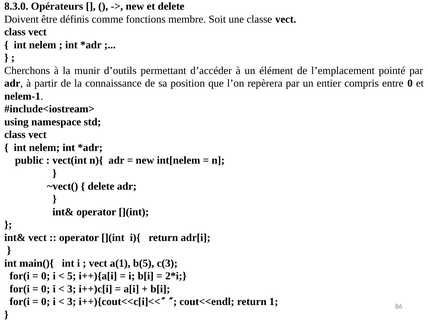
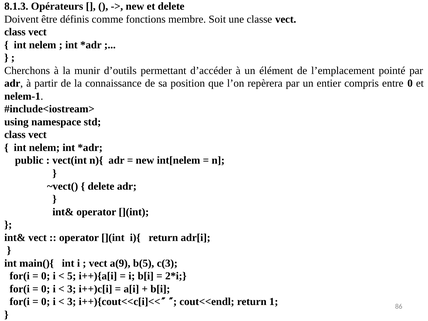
8.3.0: 8.3.0 -> 8.1.3
a(1: a(1 -> a(9
